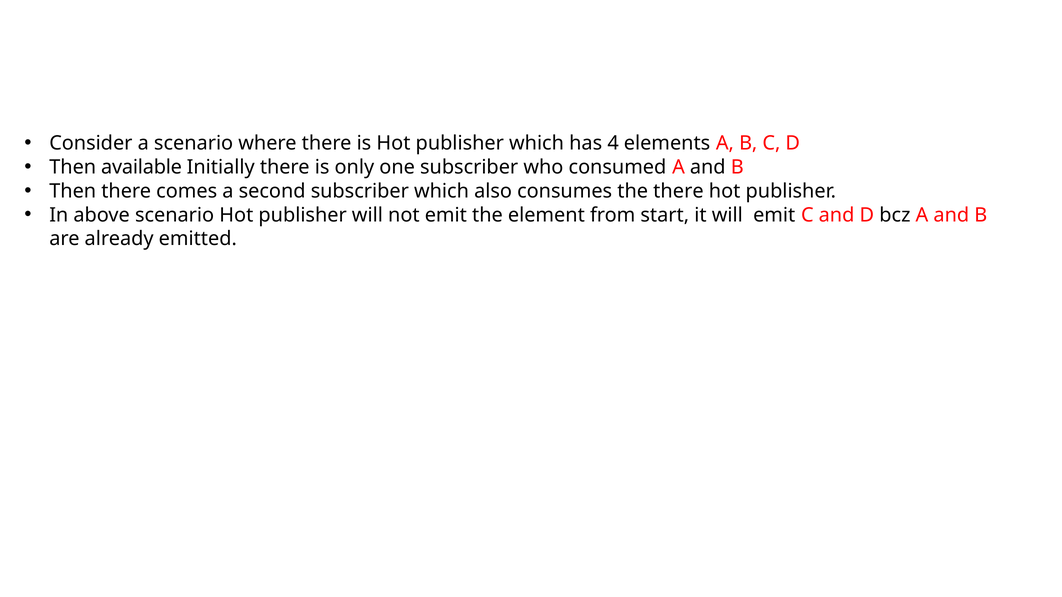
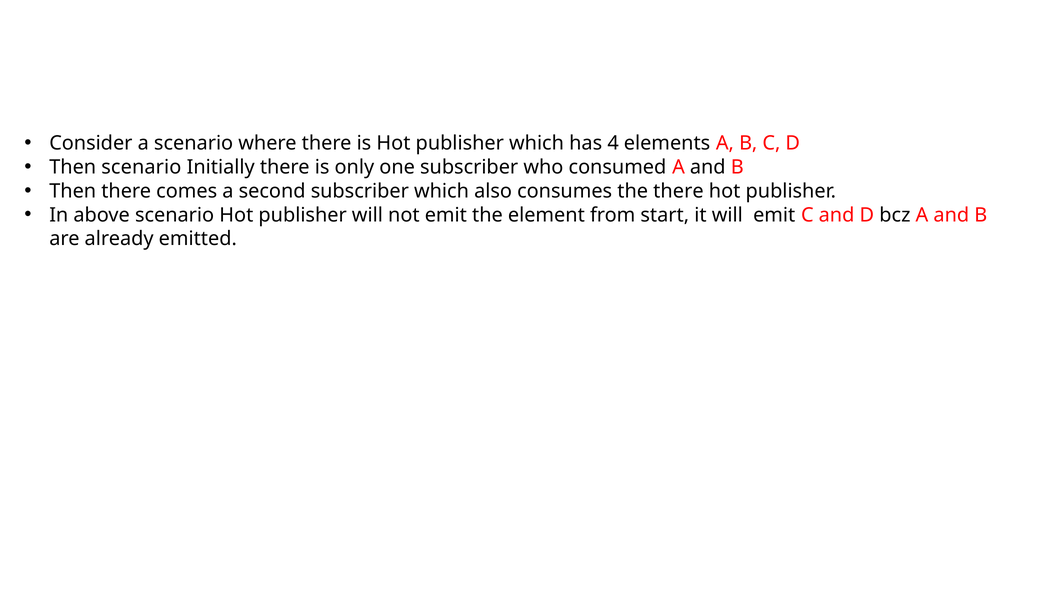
Then available: available -> scenario
